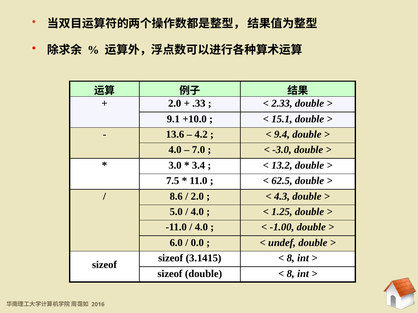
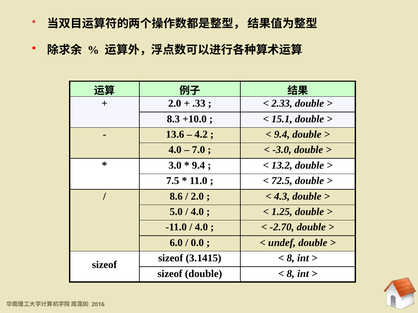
9.1: 9.1 -> 8.3
3.4 at (199, 166): 3.4 -> 9.4
62.5: 62.5 -> 72.5
-1.00: -1.00 -> -2.70
